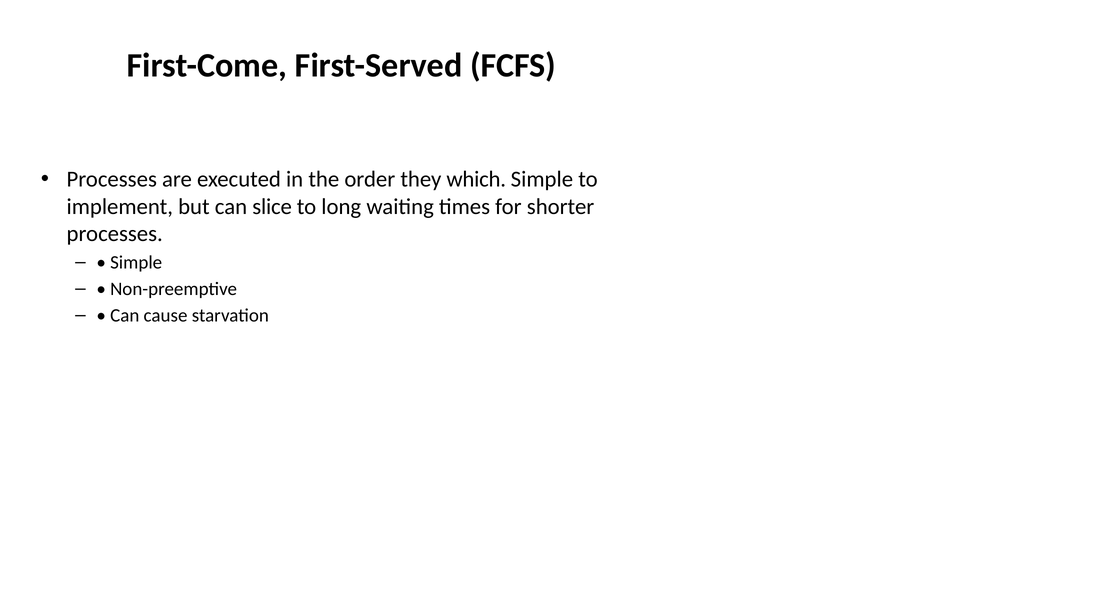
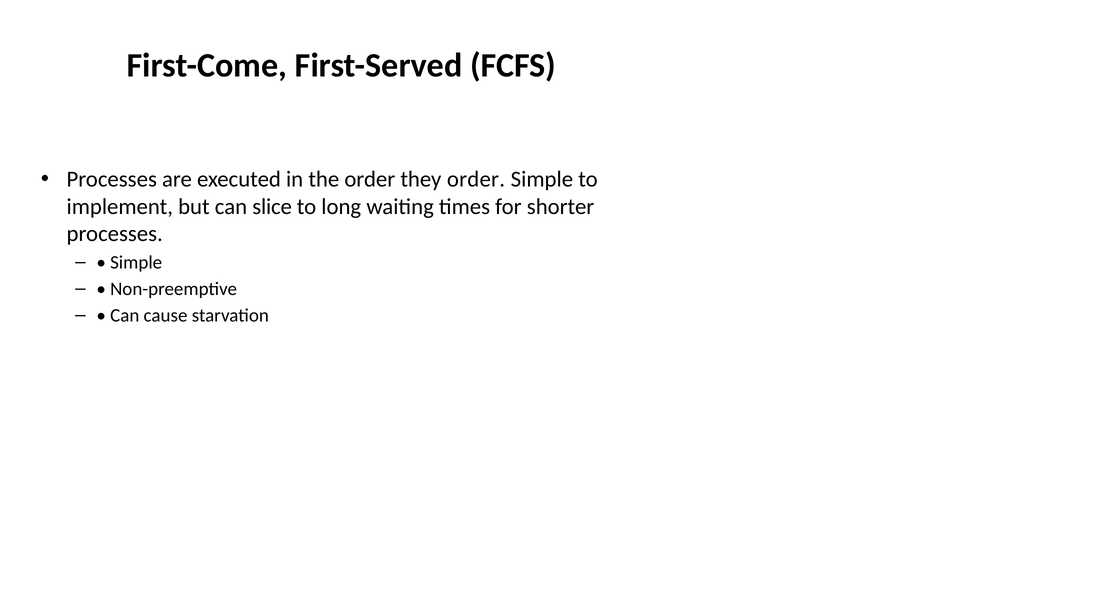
they which: which -> order
